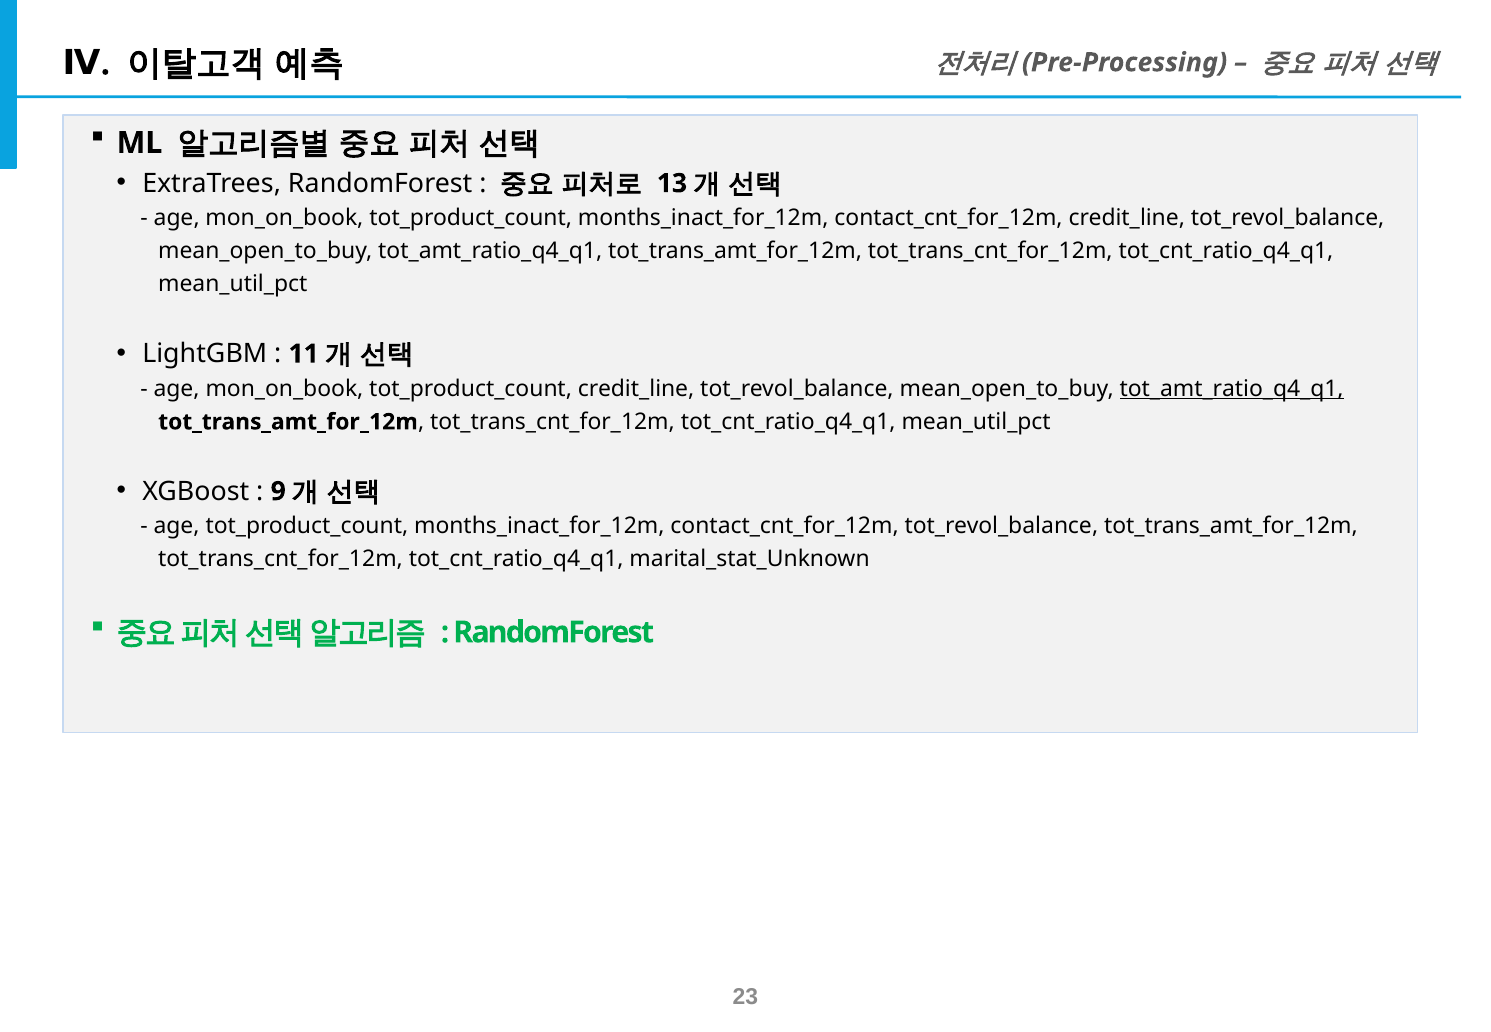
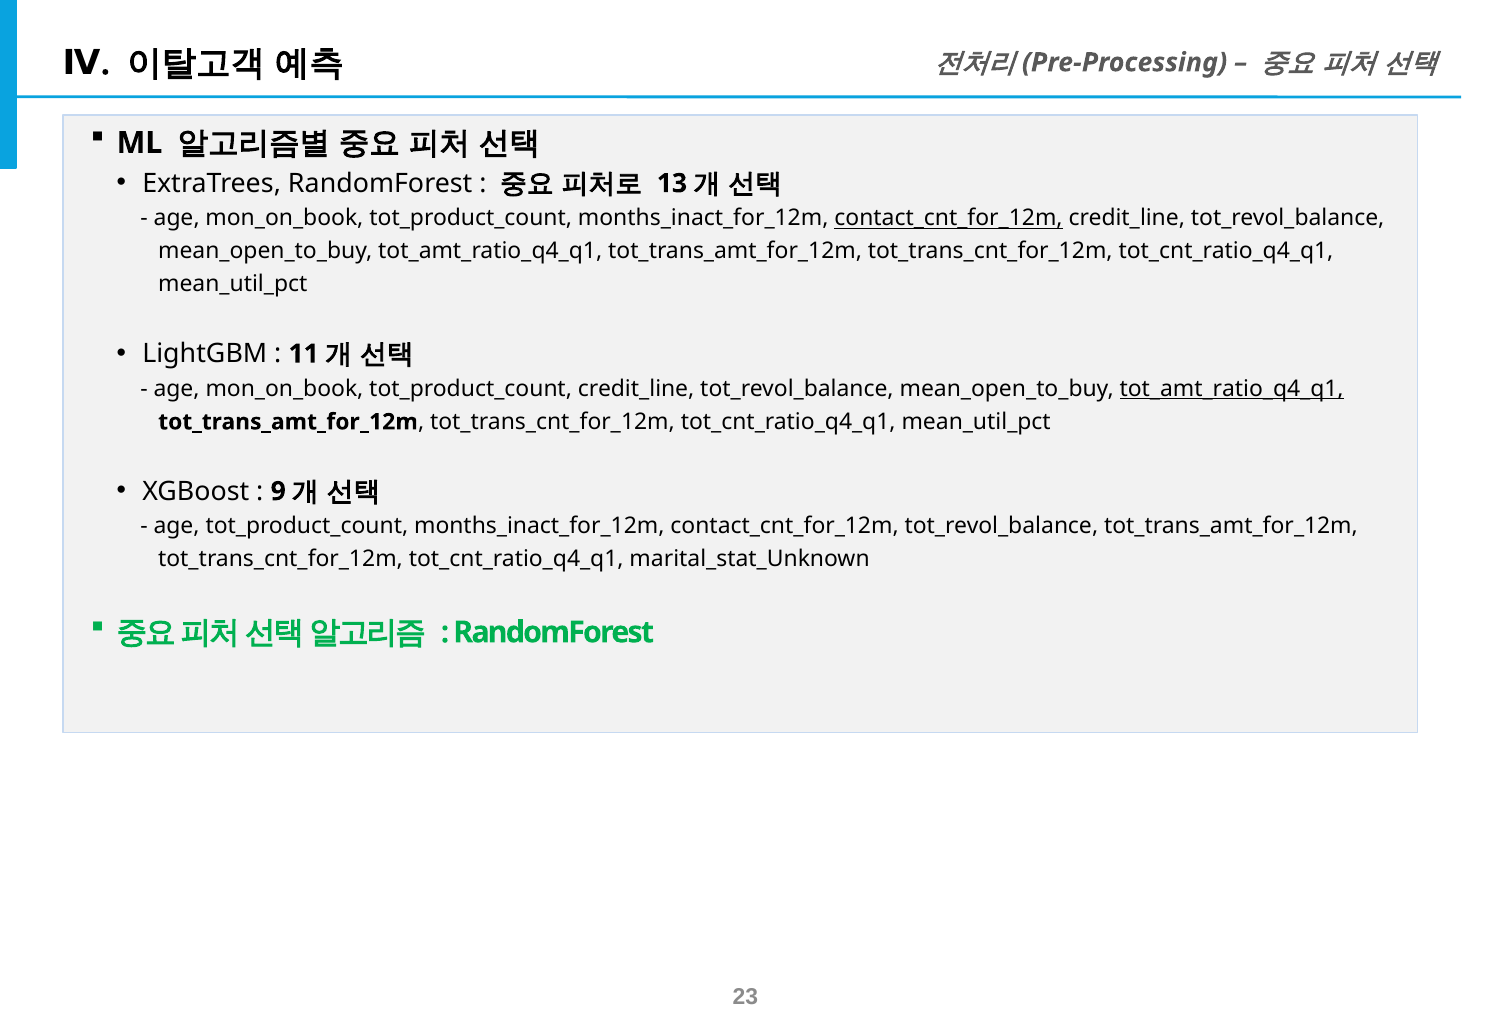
contact_cnt_for_12m at (949, 218) underline: none -> present
